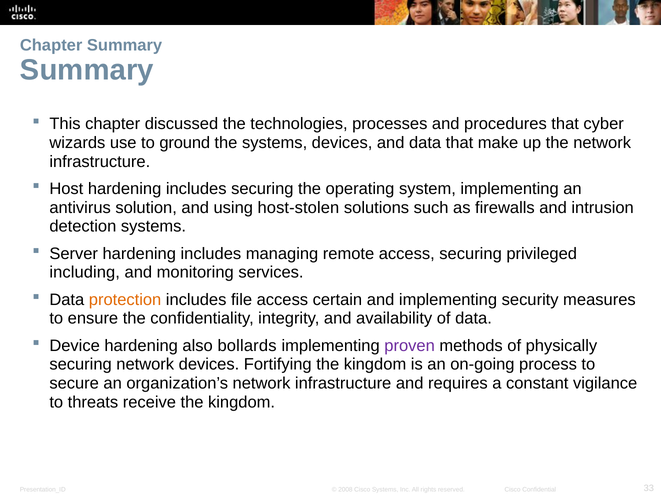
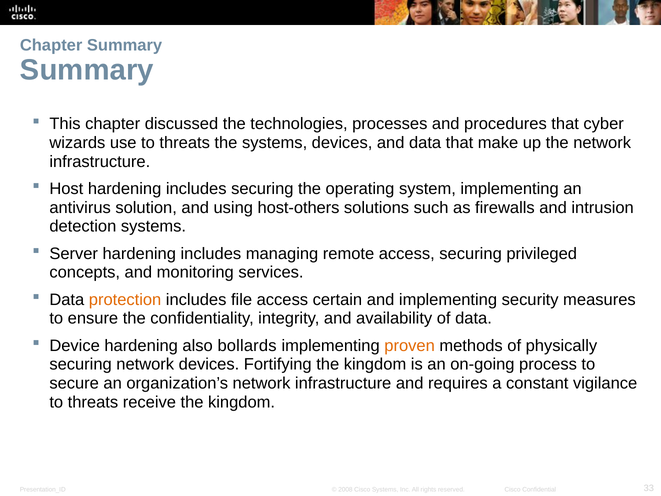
use to ground: ground -> threats
host-stolen: host-stolen -> host-others
including: including -> concepts
proven colour: purple -> orange
